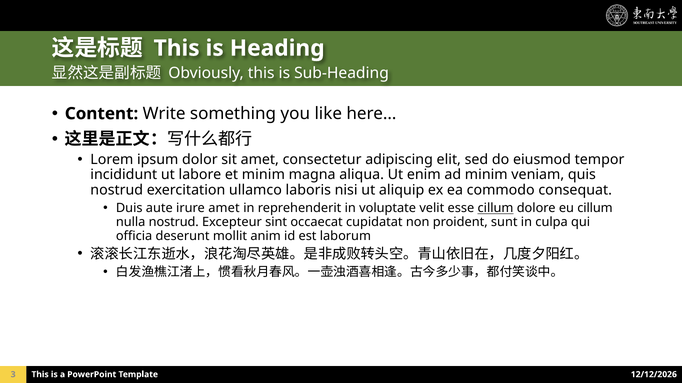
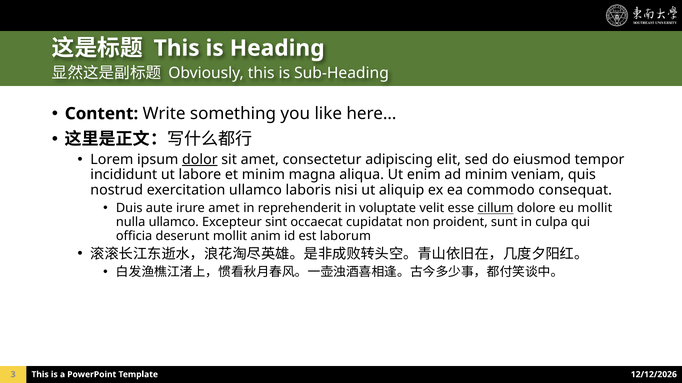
dolor underline: none -> present
eu cillum: cillum -> mollit
nulla nostrud: nostrud -> ullamco
